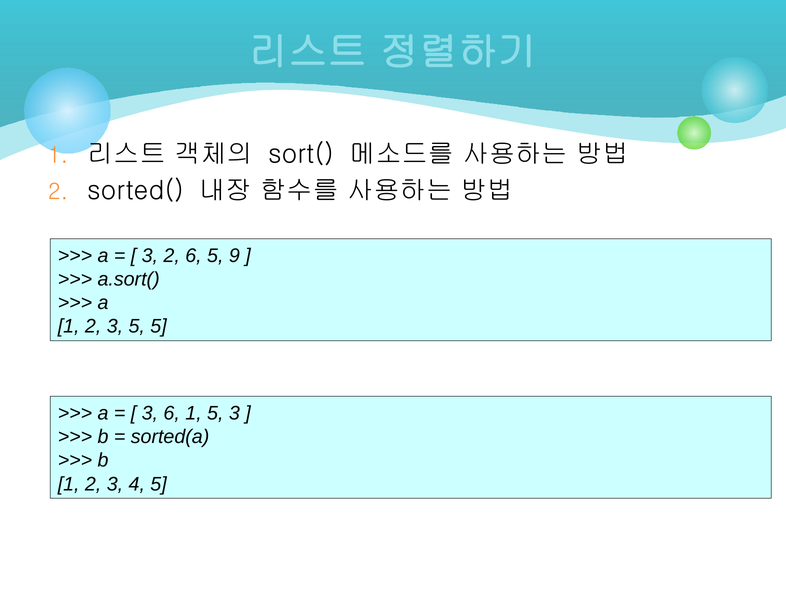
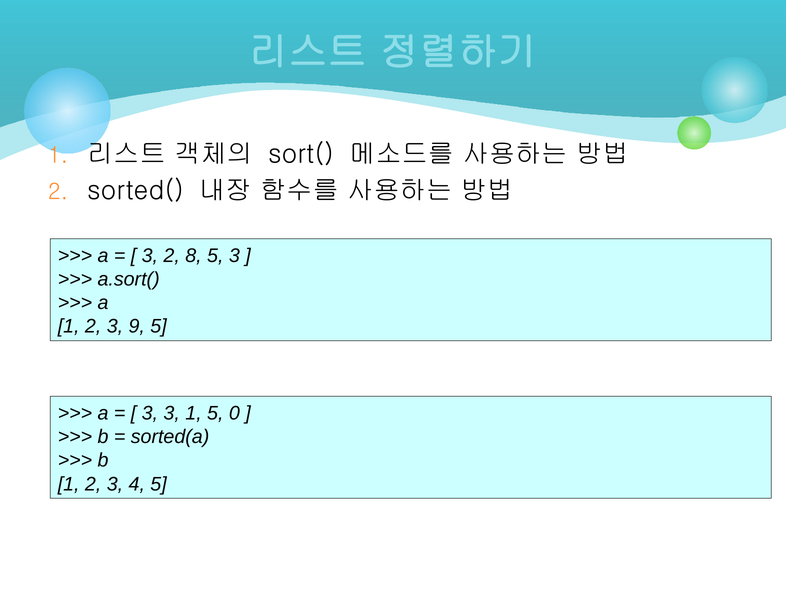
2 6: 6 -> 8
5 9: 9 -> 3
3 5: 5 -> 9
3 6: 6 -> 3
5 3: 3 -> 0
